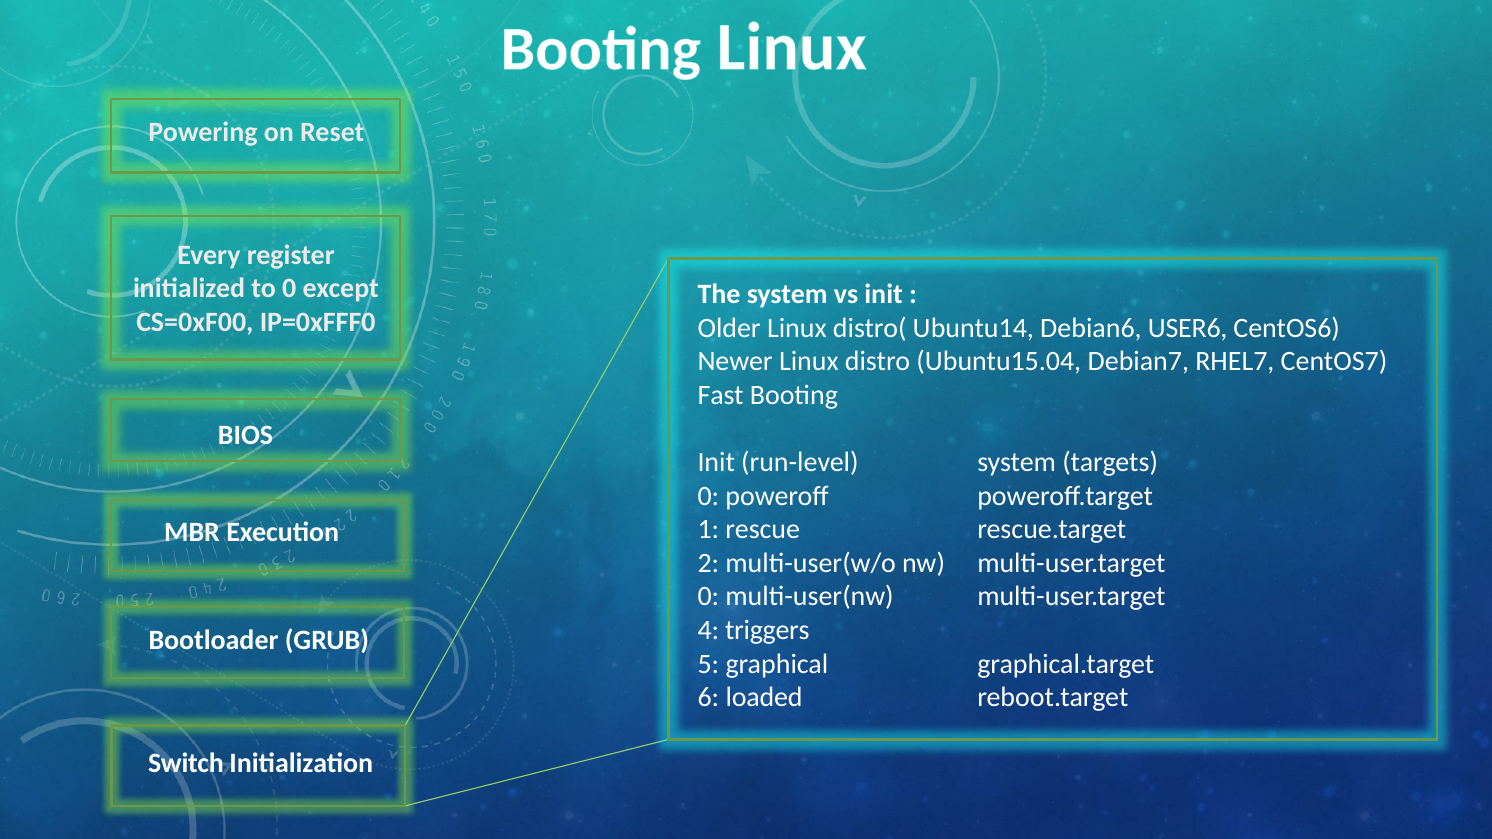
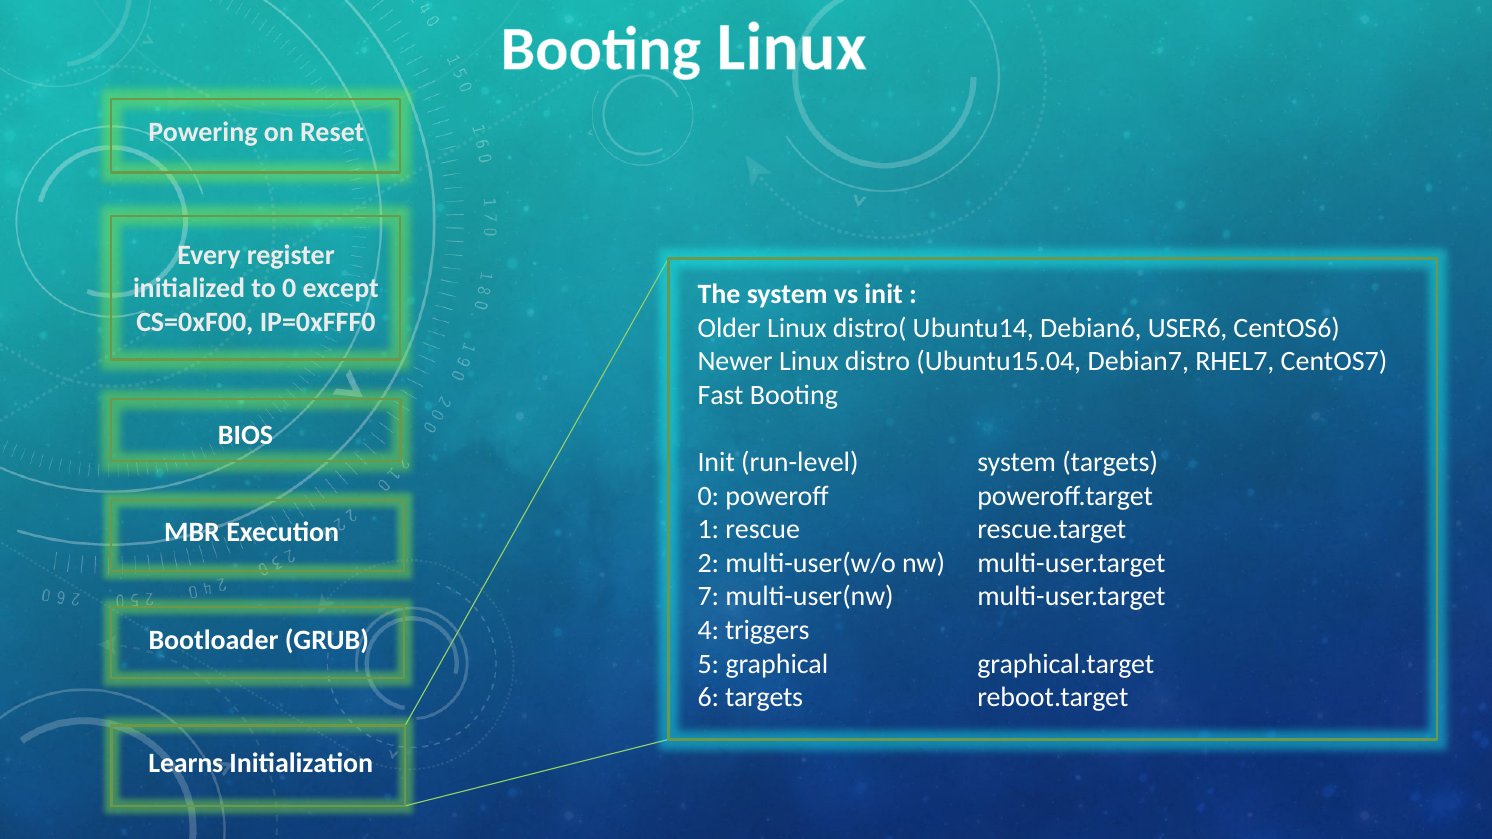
0 at (708, 597): 0 -> 7
6 loaded: loaded -> targets
Switch: Switch -> Learns
